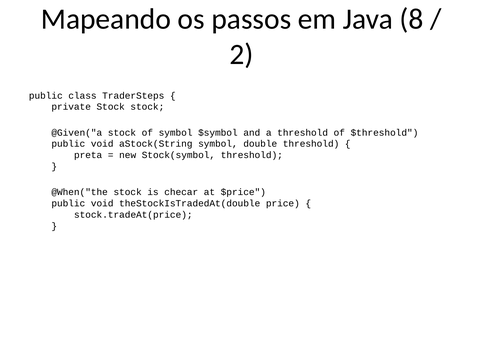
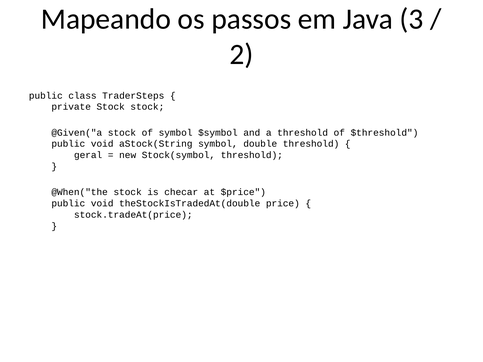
8: 8 -> 3
preta: preta -> geral
